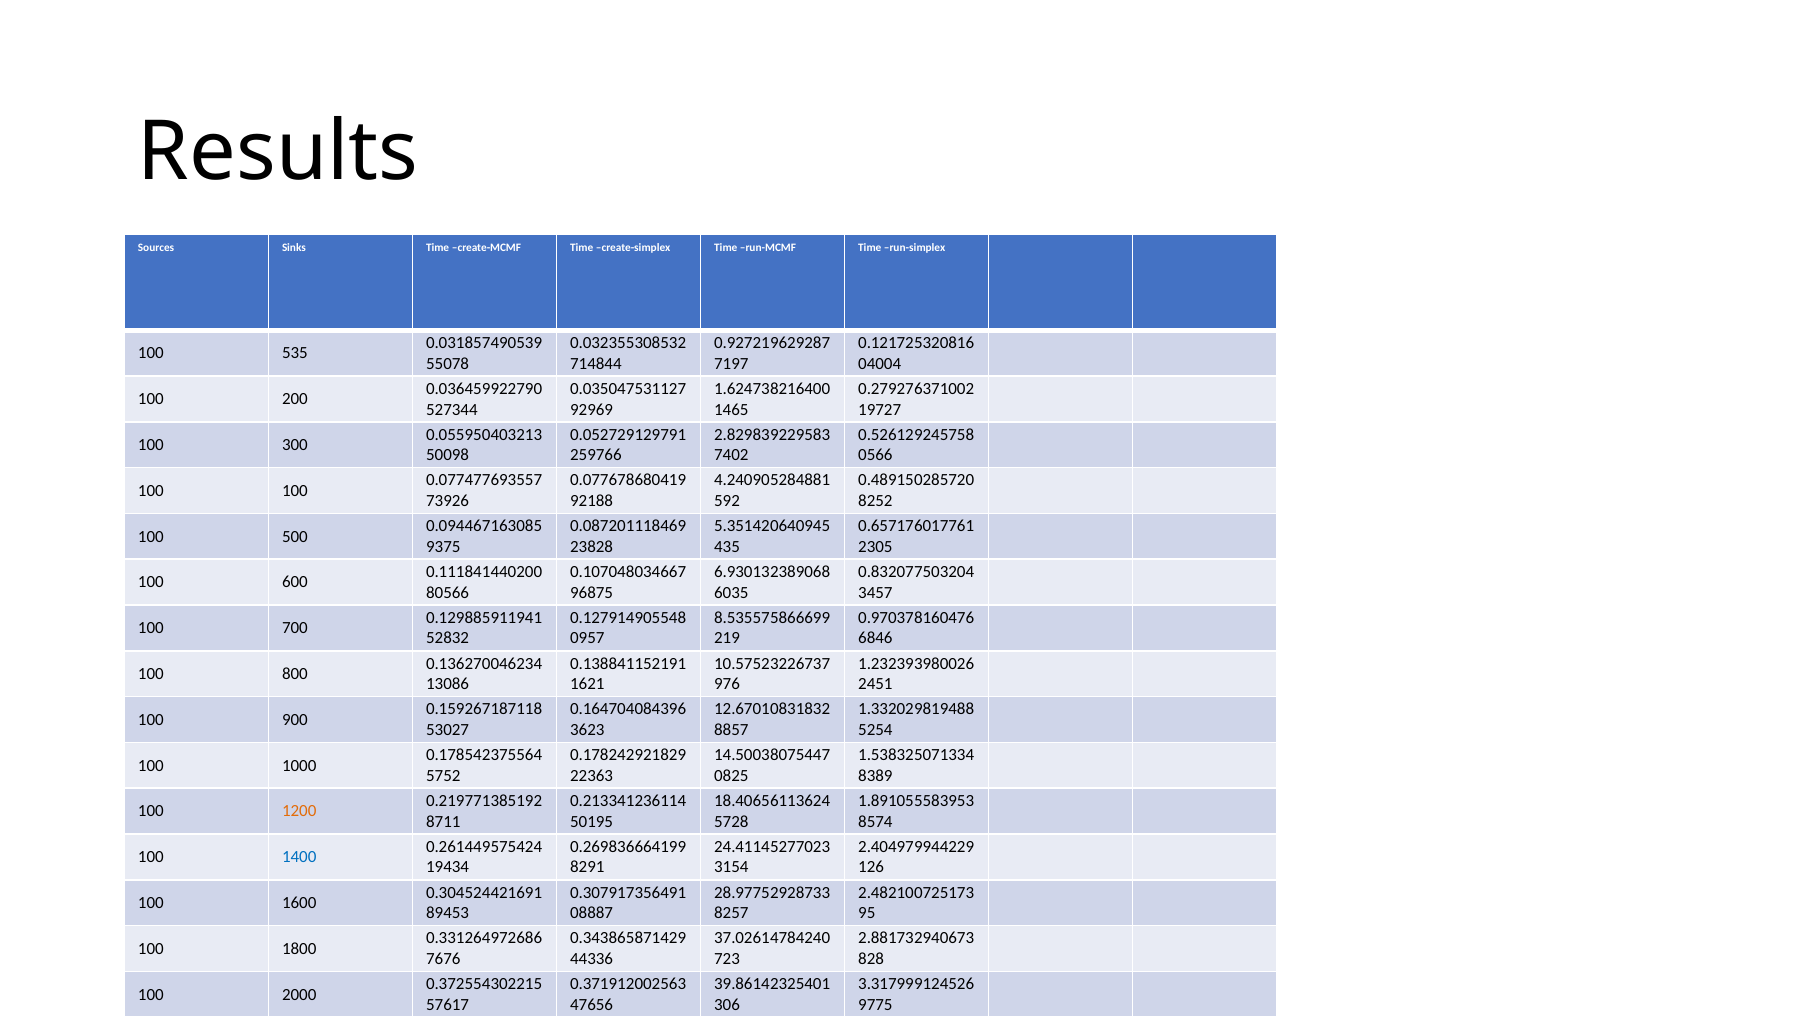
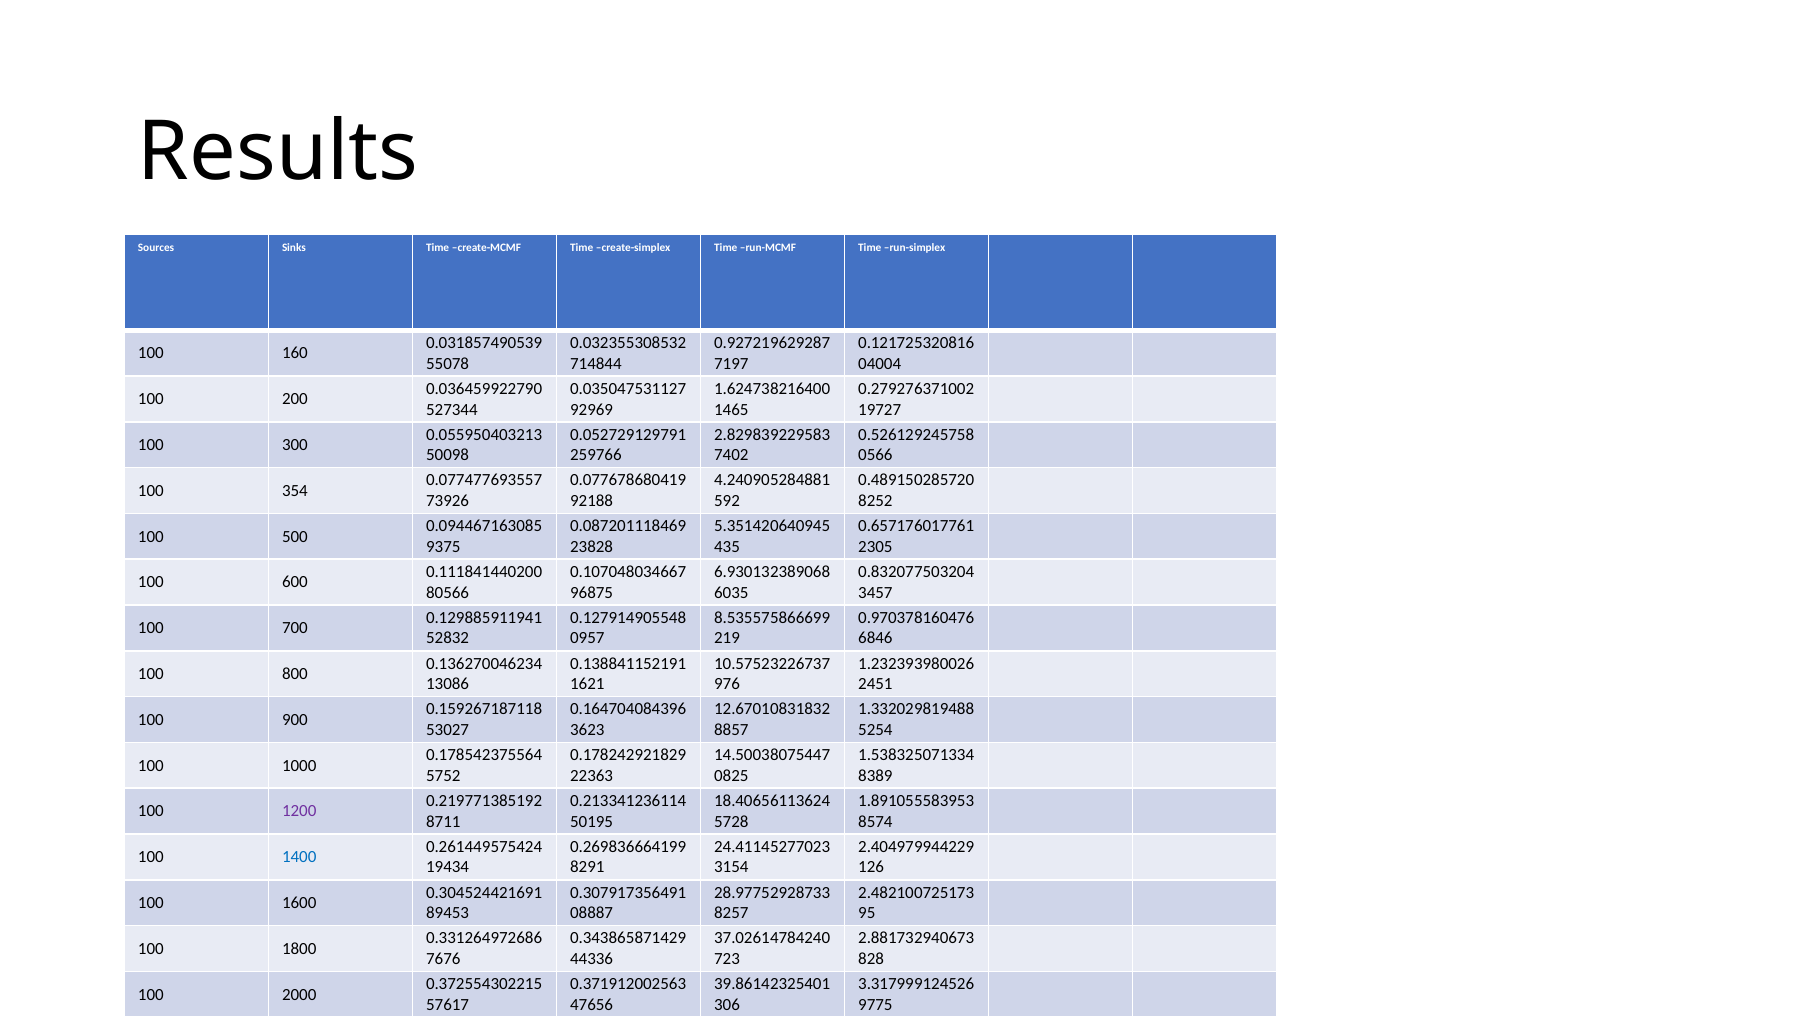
535: 535 -> 160
100 100: 100 -> 354
1200 colour: orange -> purple
